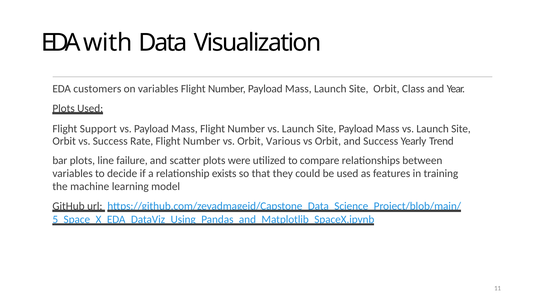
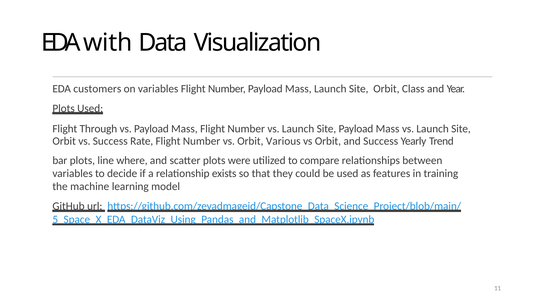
Support: Support -> Through
failure: failure -> where
